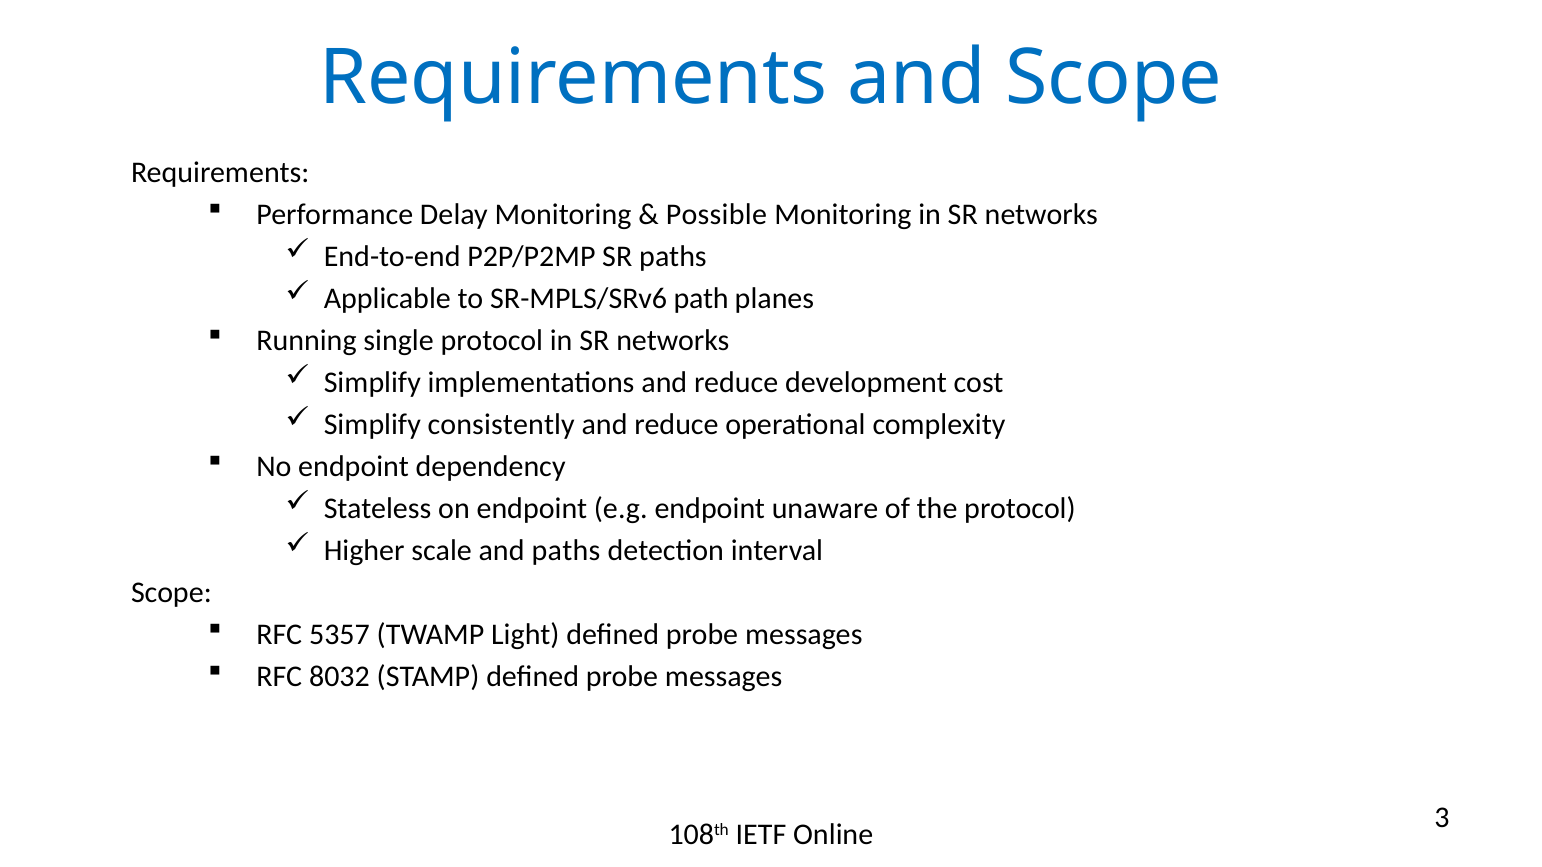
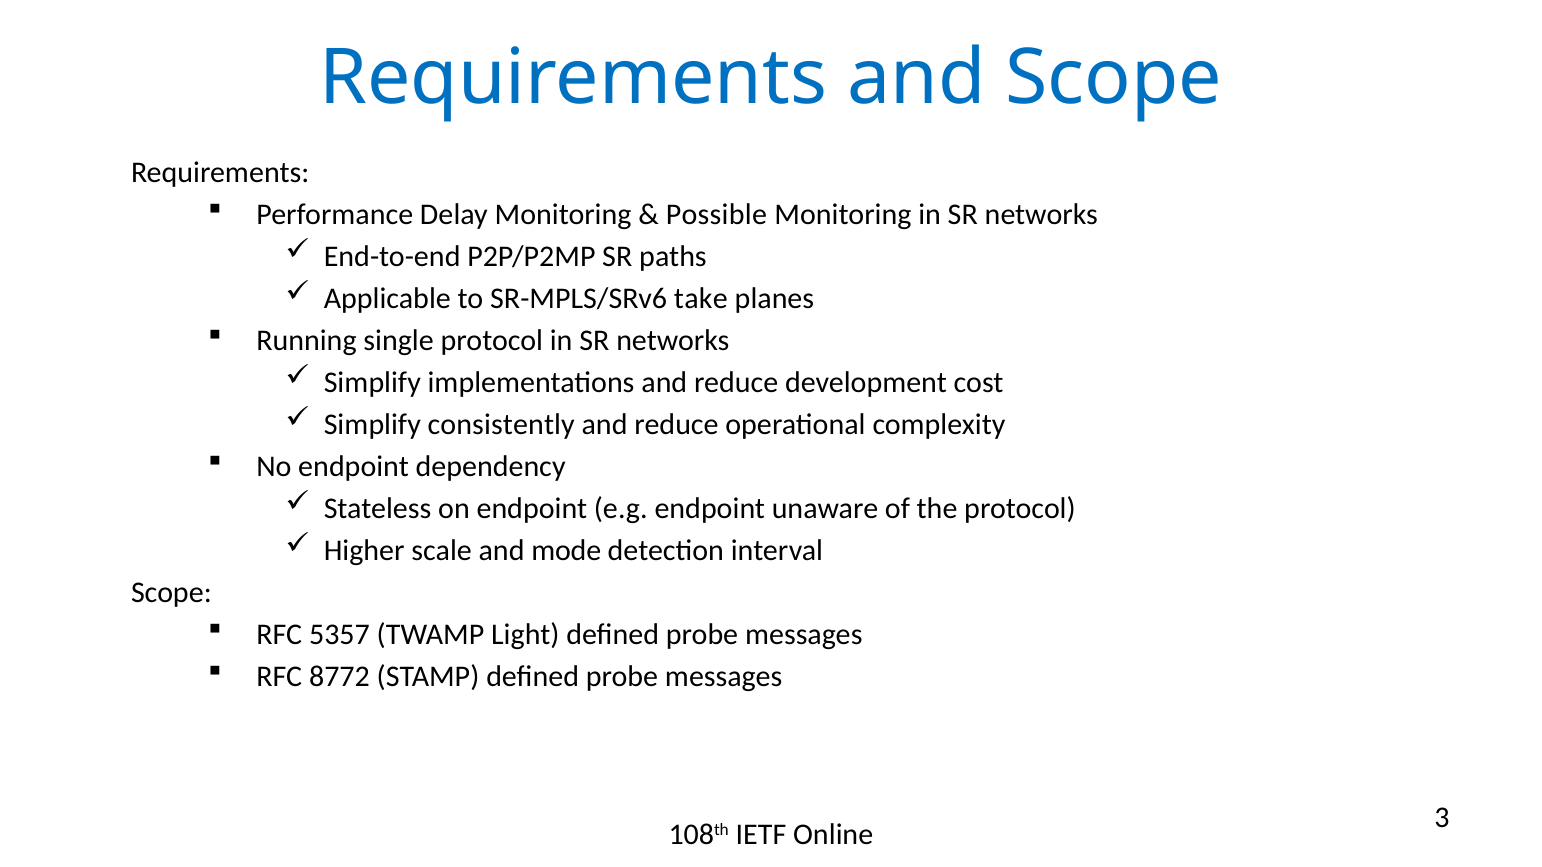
path: path -> take
and paths: paths -> mode
8032: 8032 -> 8772
